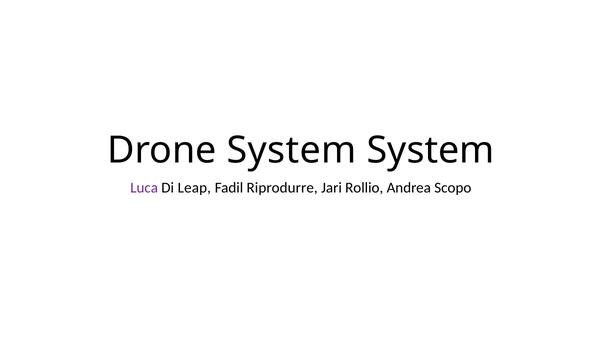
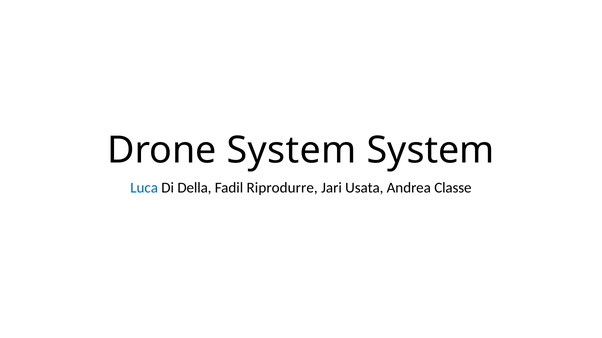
Luca colour: purple -> blue
Leap: Leap -> Della
Rollio: Rollio -> Usata
Scopo: Scopo -> Classe
